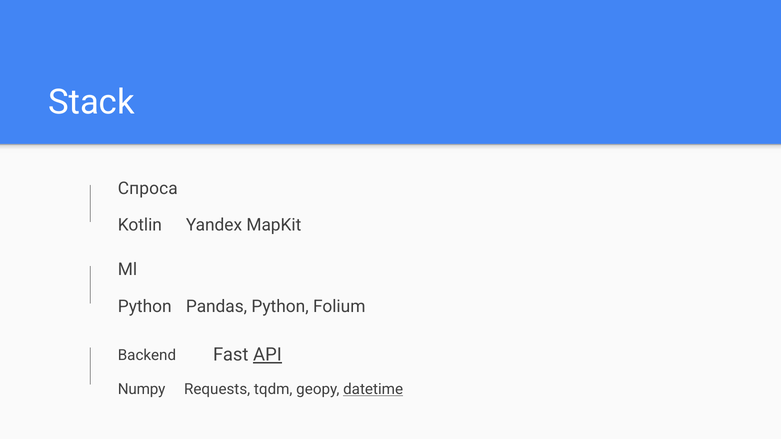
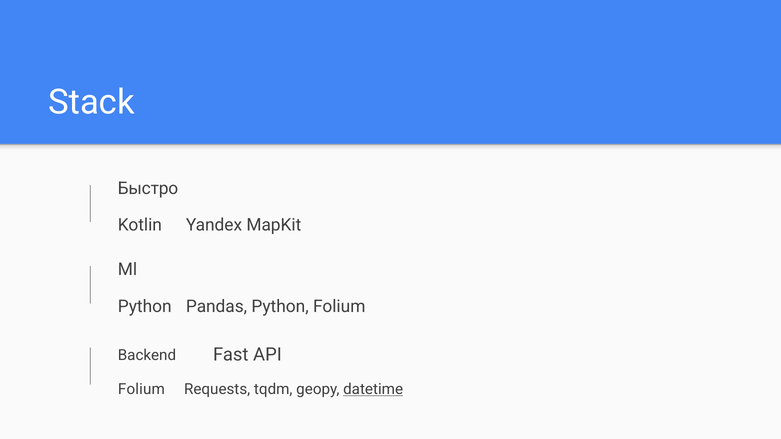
Спроса: Спроса -> Быстро
API underline: present -> none
Numpy at (142, 390): Numpy -> Folium
